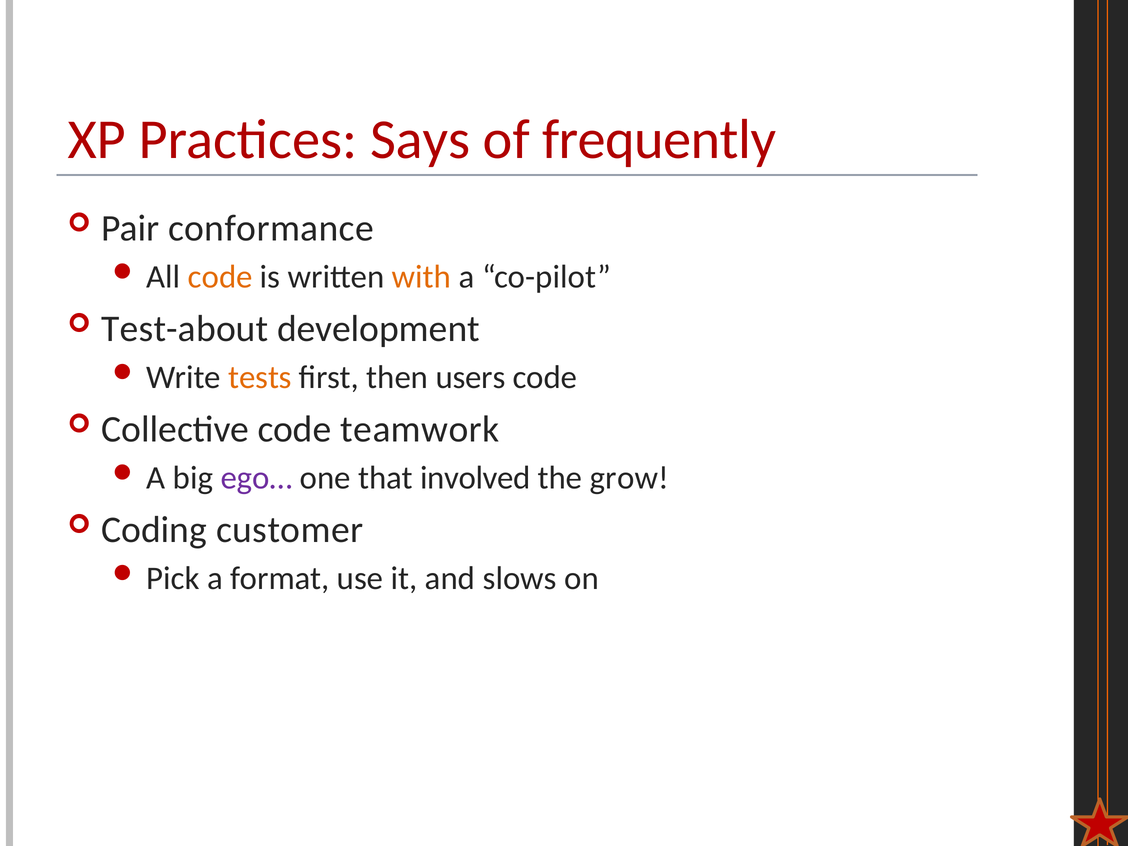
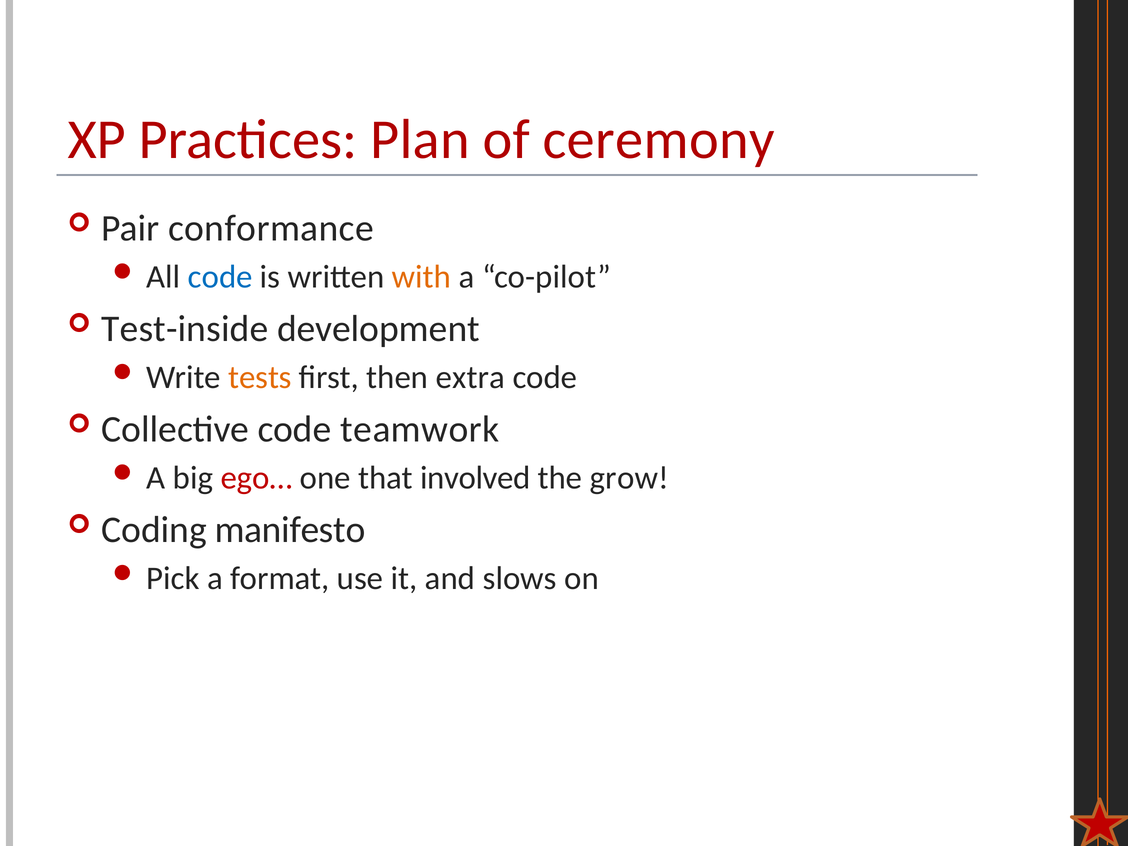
Says: Says -> Plan
frequently: frequently -> ceremony
code at (220, 277) colour: orange -> blue
Test-about: Test-about -> Test-inside
users: users -> extra
ego… colour: purple -> red
customer: customer -> manifesto
